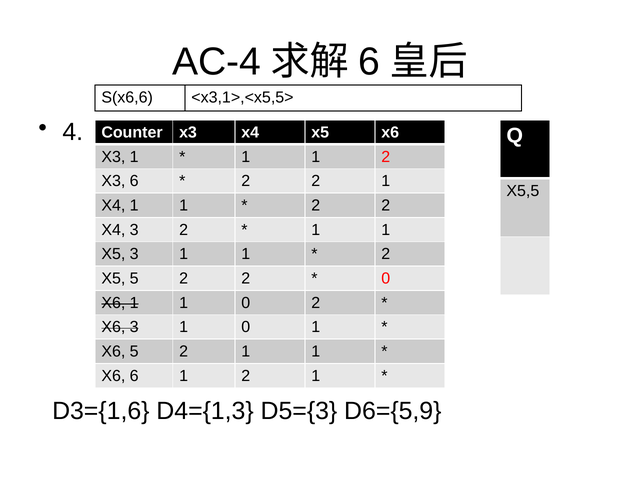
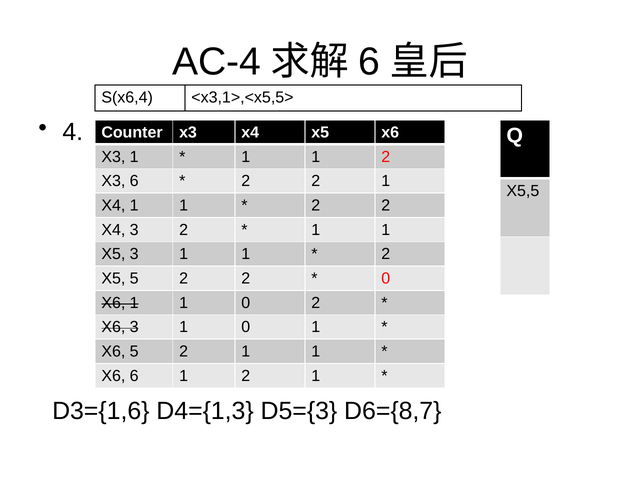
S(x6,6: S(x6,6 -> S(x6,4
D6={5,9: D6={5,9 -> D6={8,7
